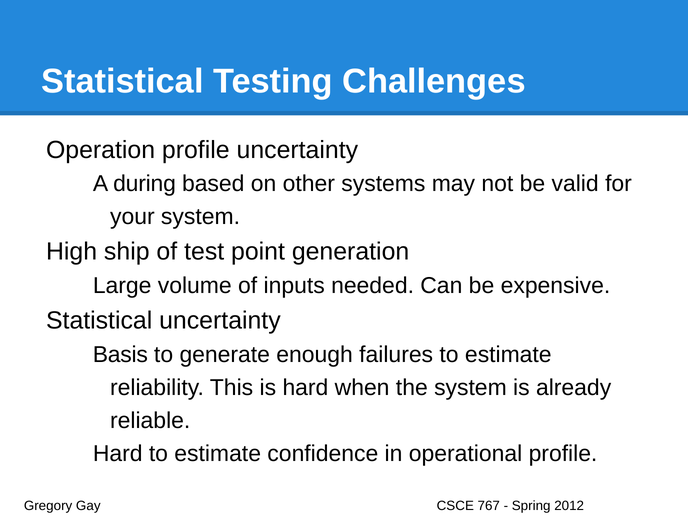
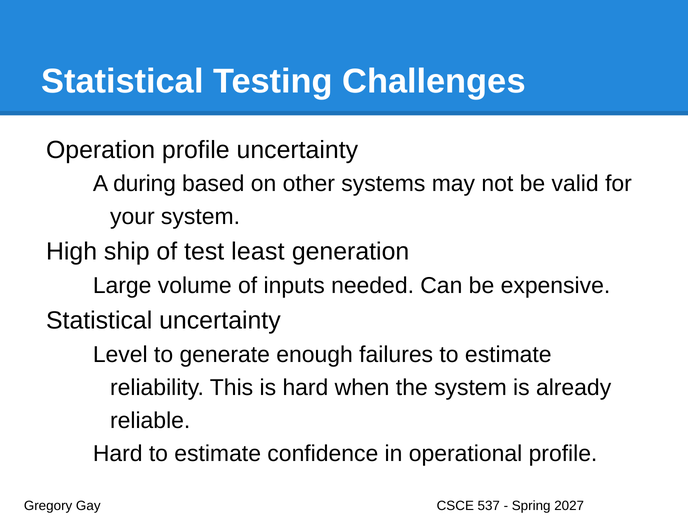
point: point -> least
Basis: Basis -> Level
767: 767 -> 537
2012: 2012 -> 2027
